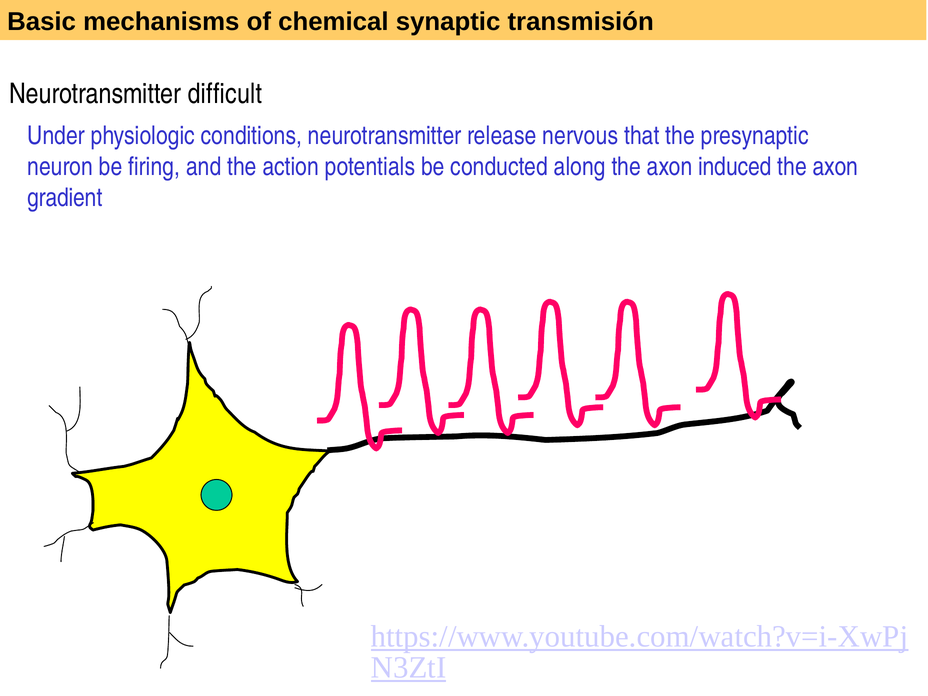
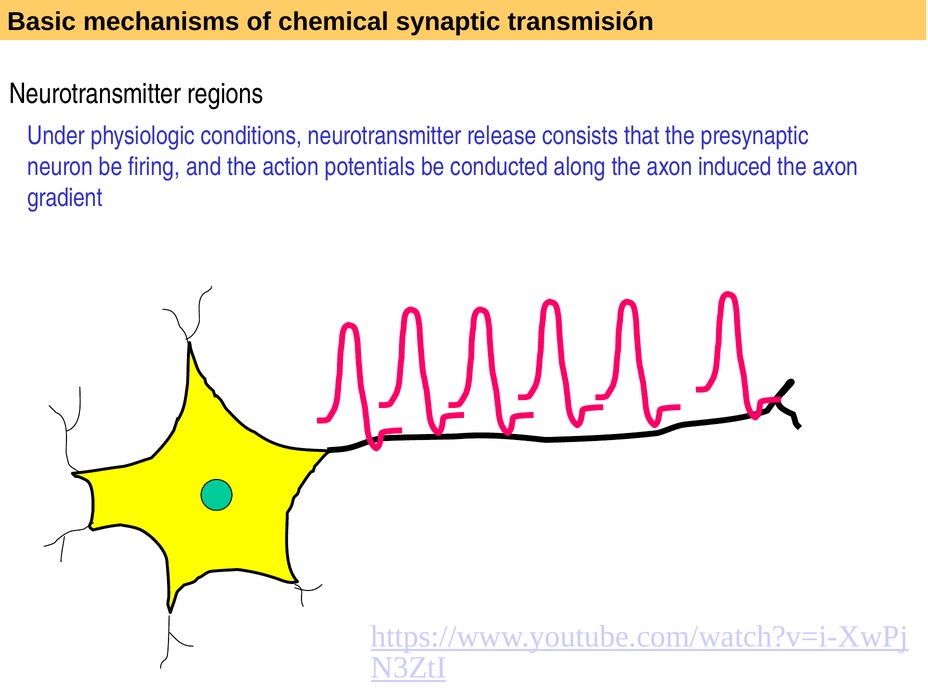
difficult: difficult -> regions
nervous: nervous -> consists
